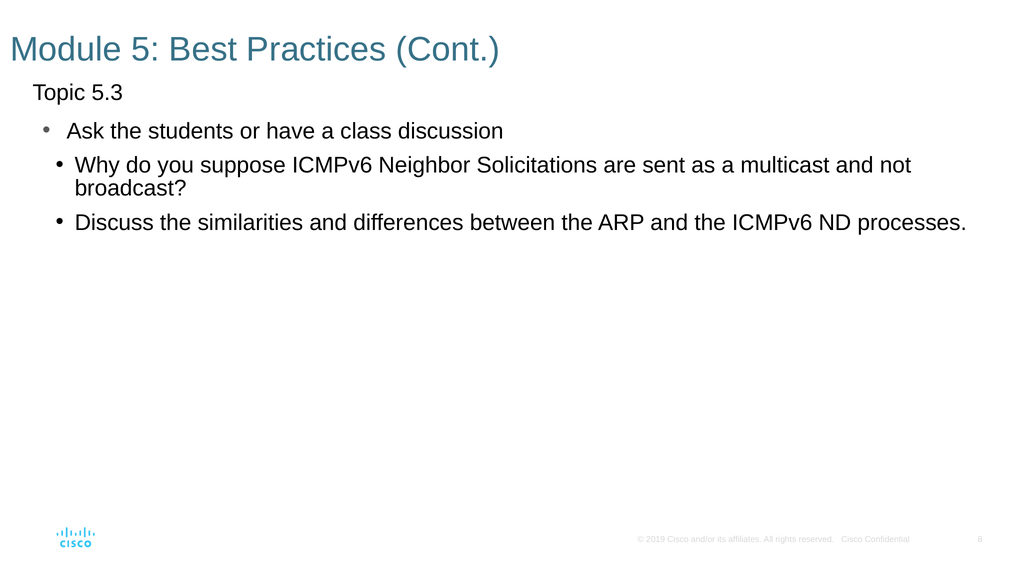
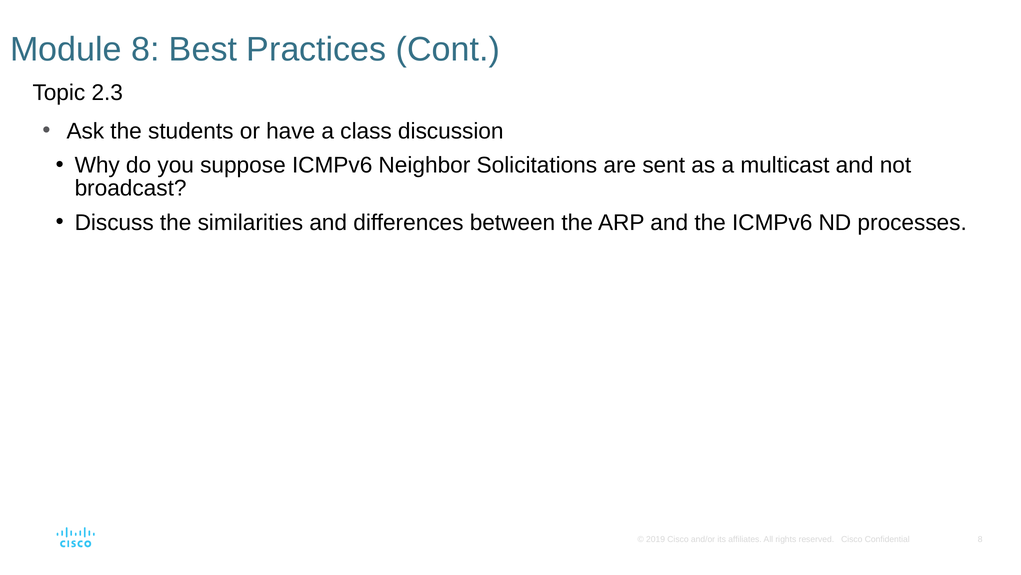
Module 5: 5 -> 8
5.3: 5.3 -> 2.3
